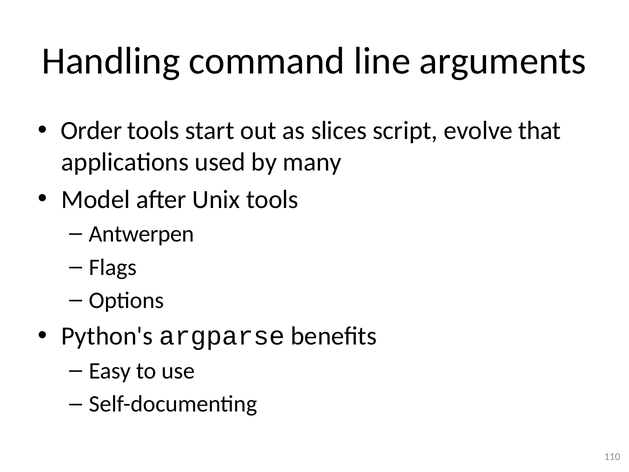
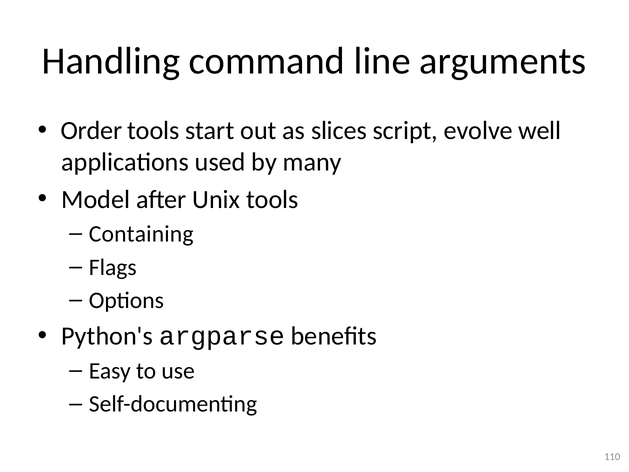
that: that -> well
Antwerpen: Antwerpen -> Containing
